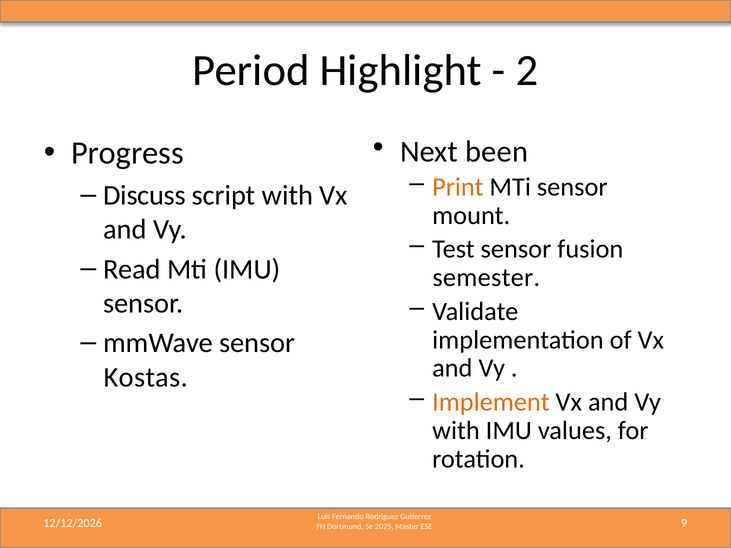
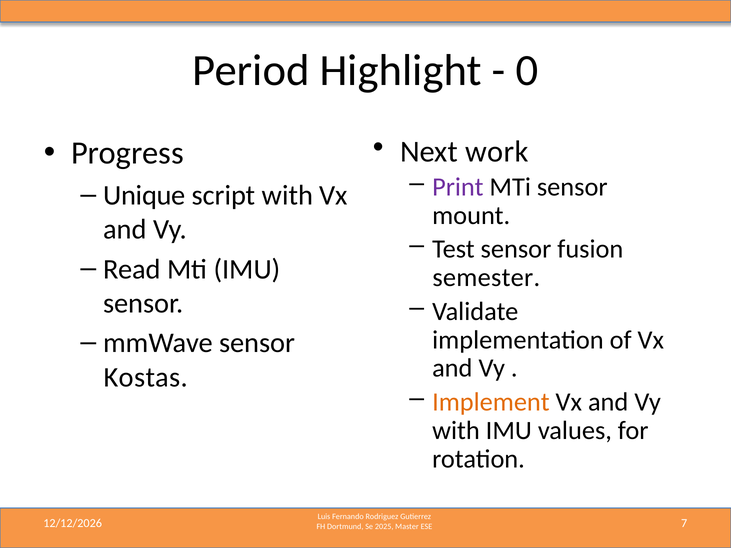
2: 2 -> 0
been: been -> work
Print colour: orange -> purple
Discuss: Discuss -> Unique
9: 9 -> 7
